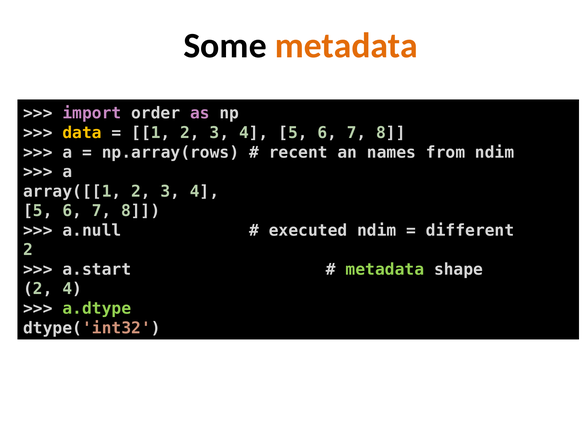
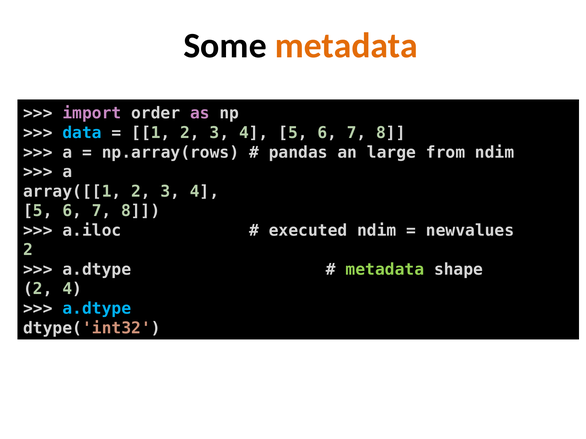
data colour: yellow -> light blue
recent: recent -> pandas
names: names -> large
a.null: a.null -> a.iloc
different: different -> newvalues
a.start at (97, 270): a.start -> a.dtype
a.dtype at (97, 309) colour: light green -> light blue
